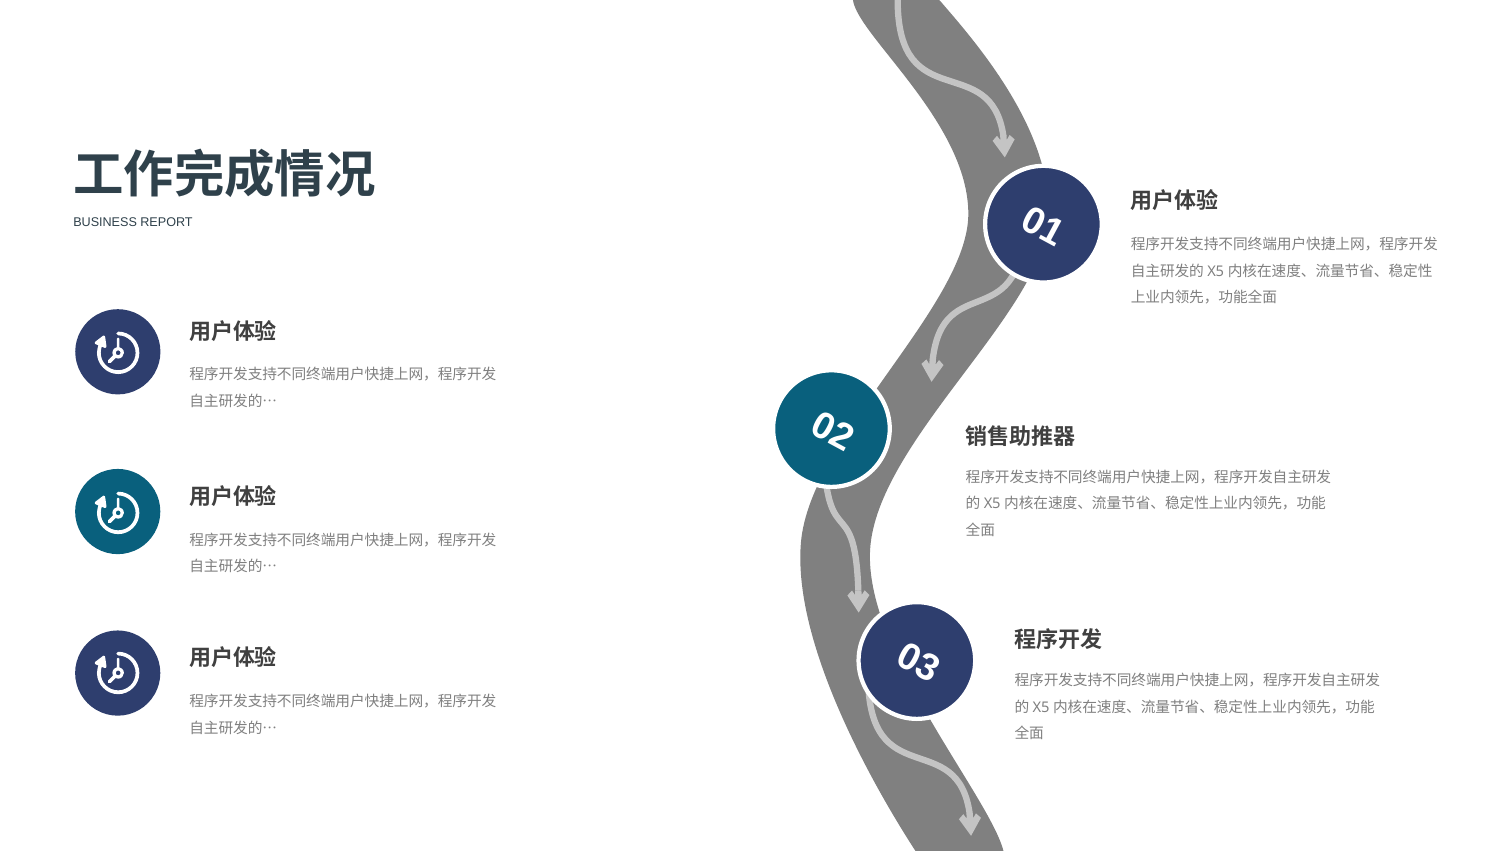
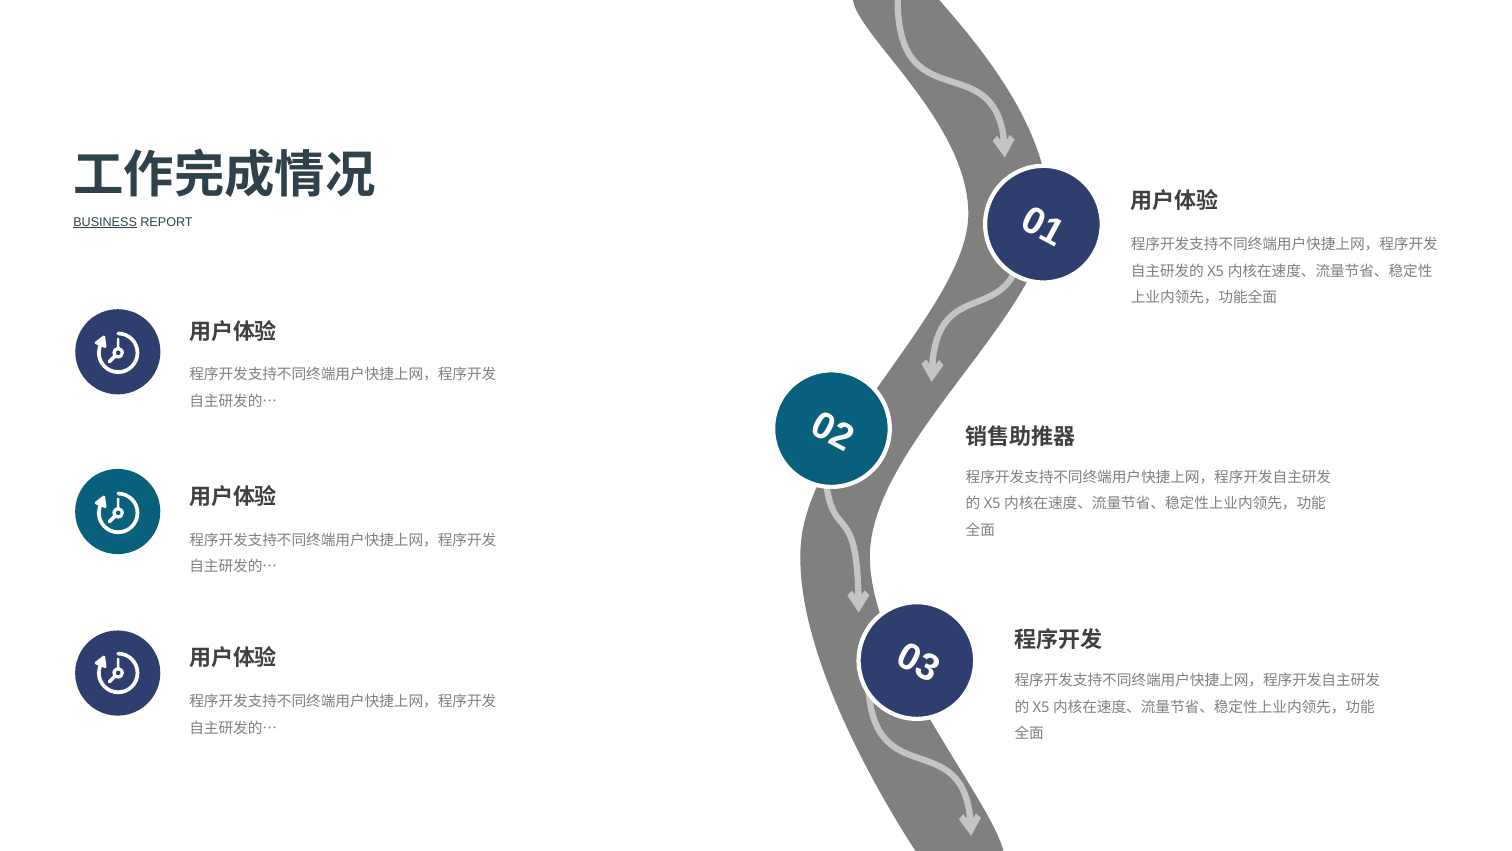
BUSINESS underline: none -> present
